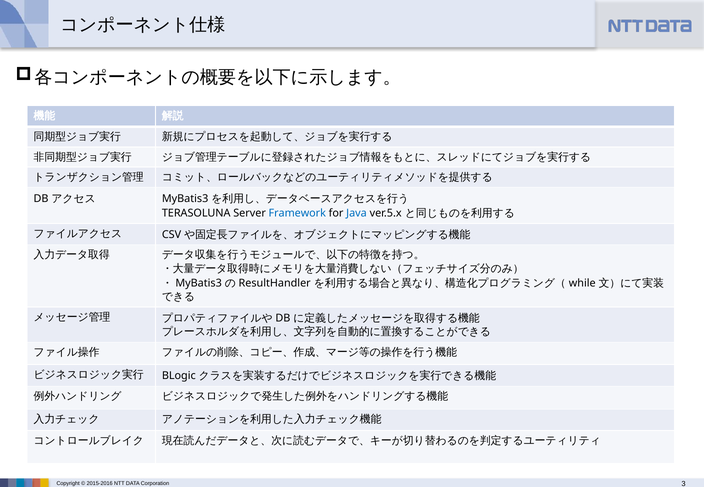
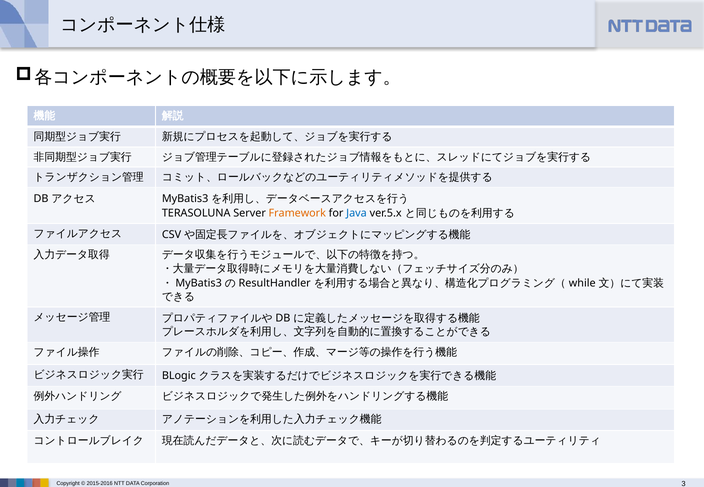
Framework colour: blue -> orange
